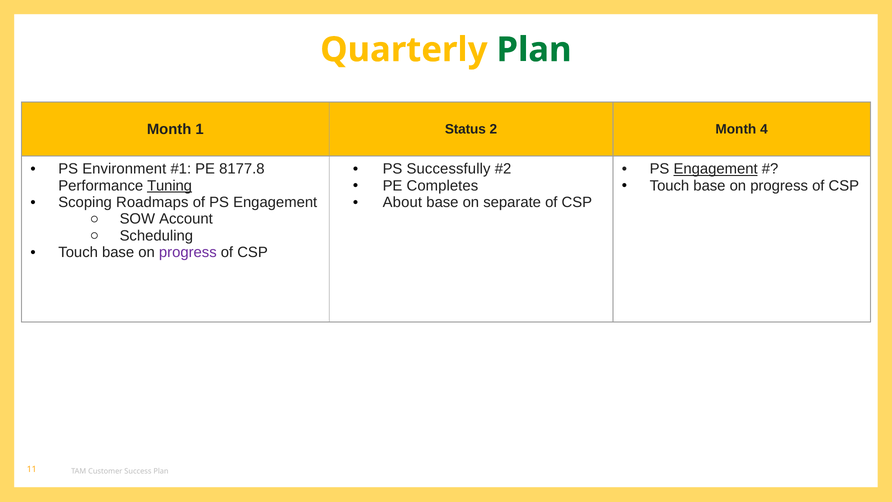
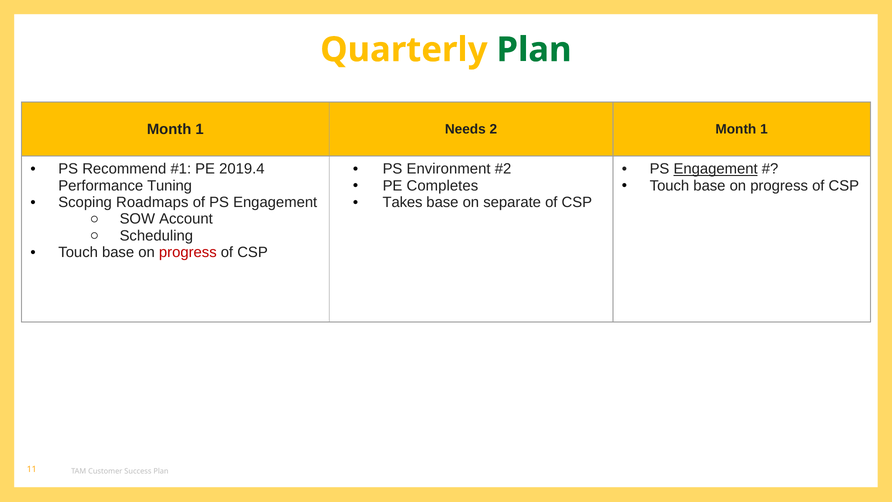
Status: Status -> Needs
2 Month 4: 4 -> 1
Environment: Environment -> Recommend
8177.8: 8177.8 -> 2019.4
Successfully: Successfully -> Environment
Tuning underline: present -> none
About: About -> Takes
progress at (188, 252) colour: purple -> red
